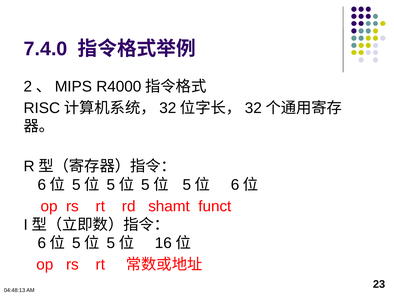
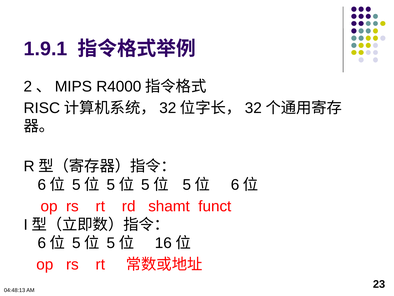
7.4.0: 7.4.0 -> 1.9.1
